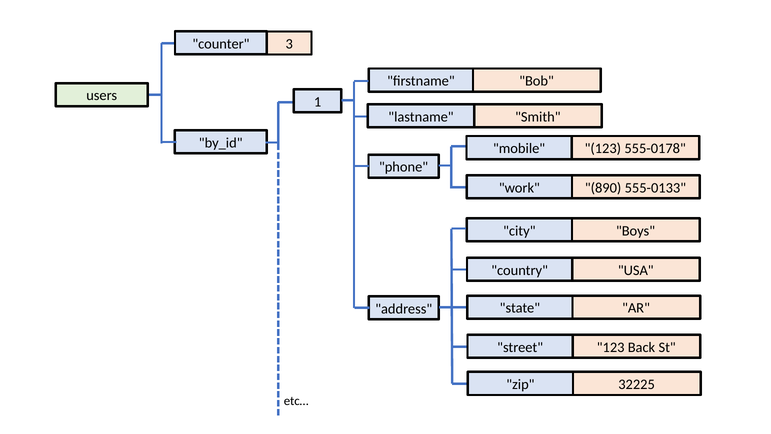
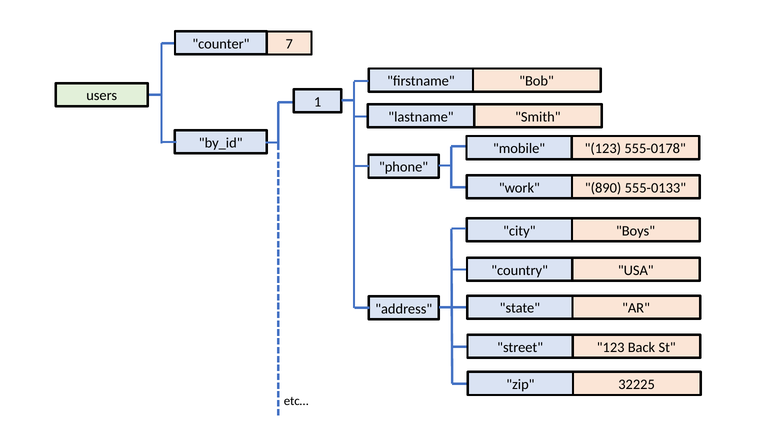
3: 3 -> 7
